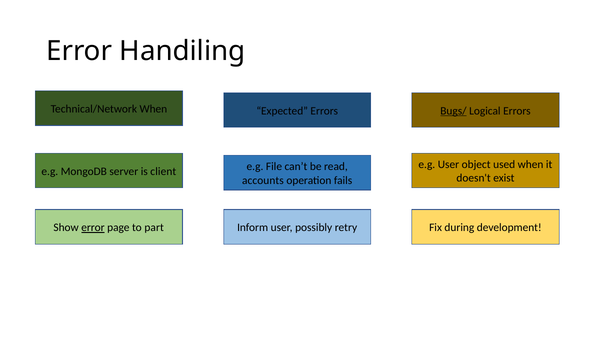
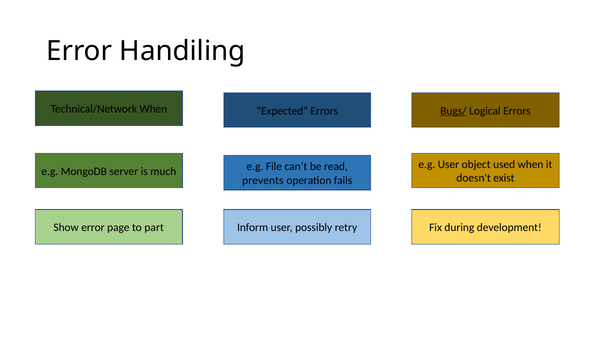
client: client -> much
accounts: accounts -> prevents
error at (93, 227) underline: present -> none
